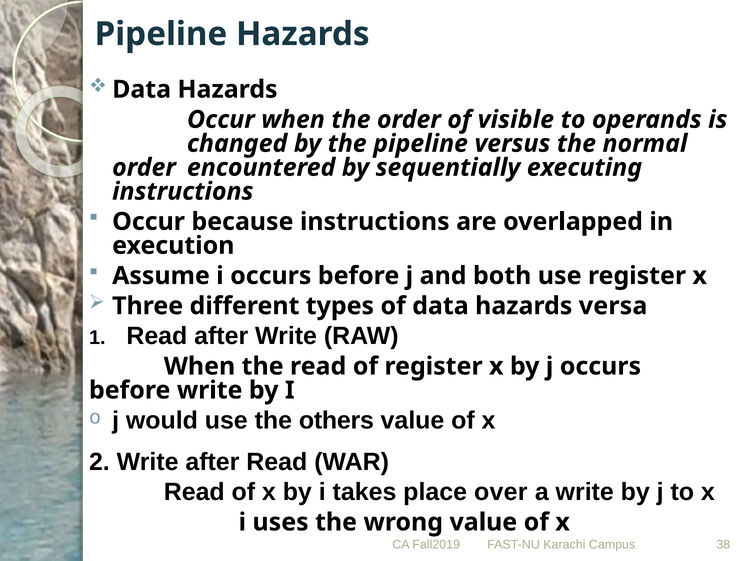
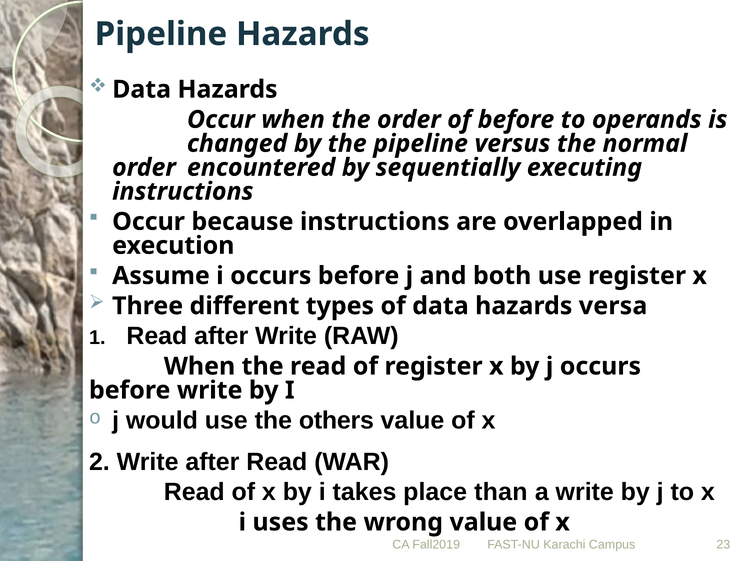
of visible: visible -> before
over: over -> than
38: 38 -> 23
